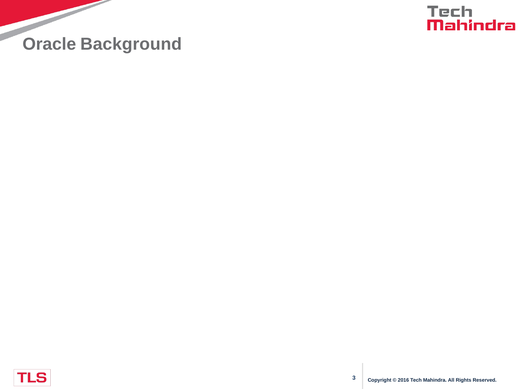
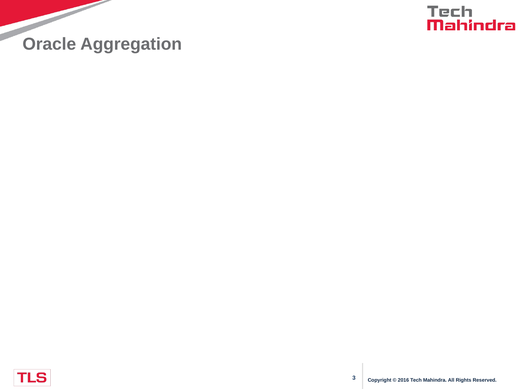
Background: Background -> Aggregation
